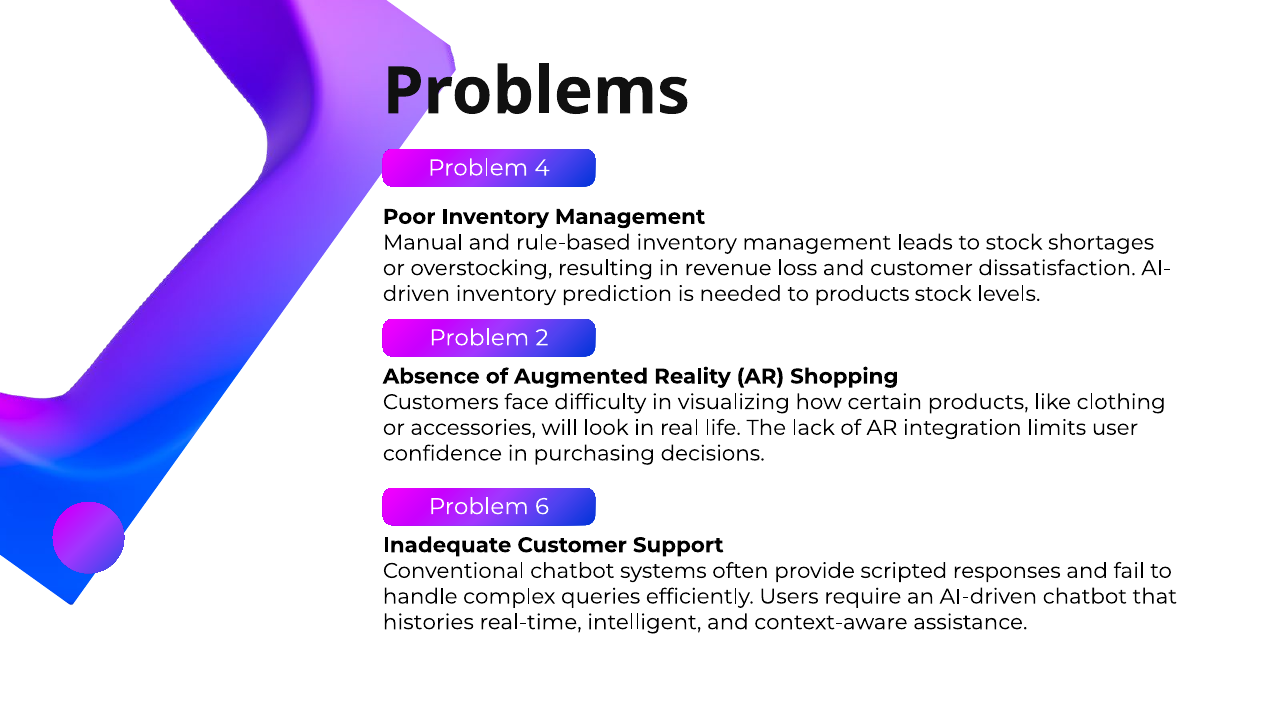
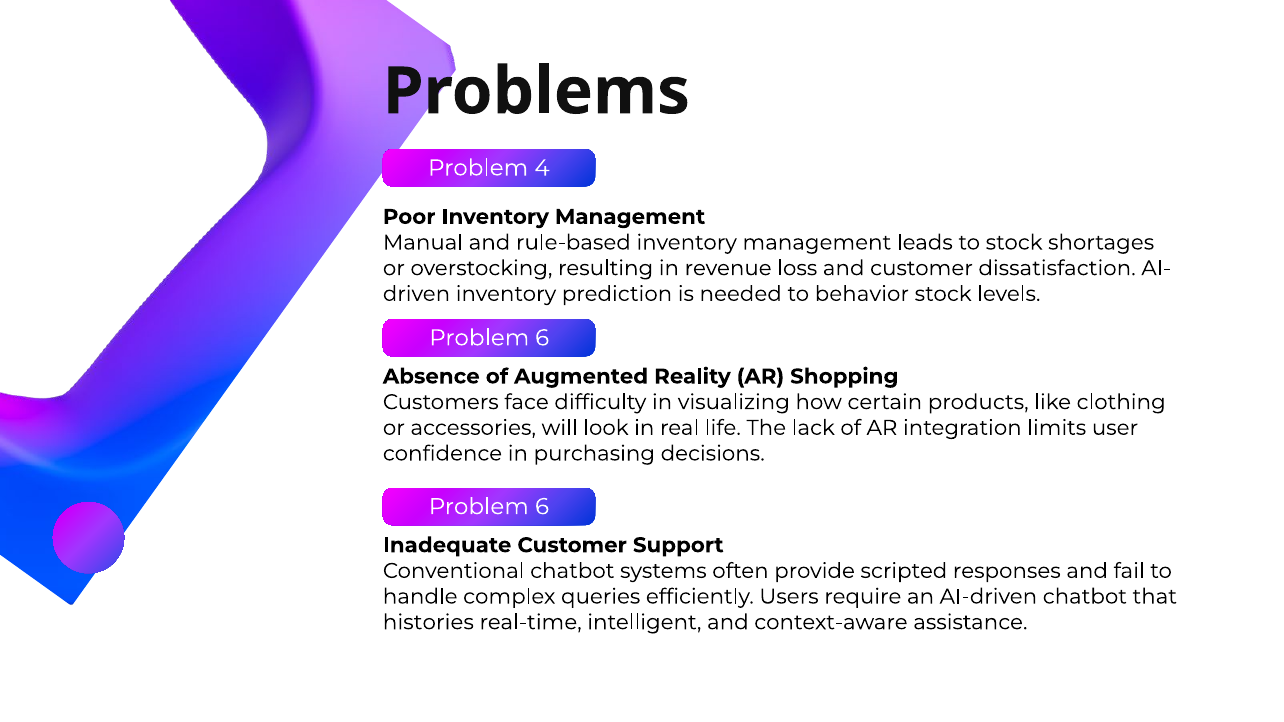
to products: products -> behavior
2 at (542, 338): 2 -> 6
